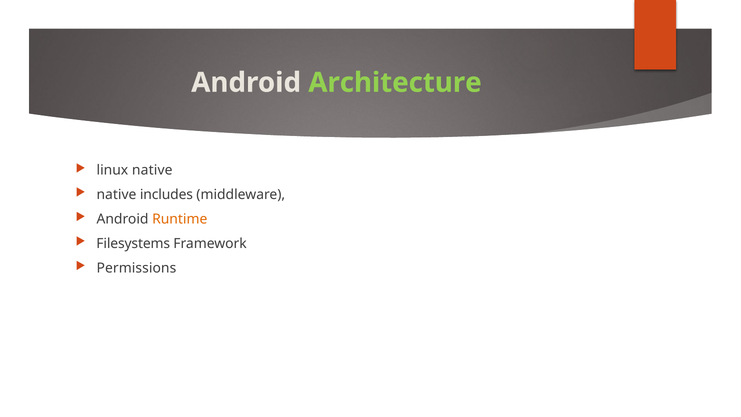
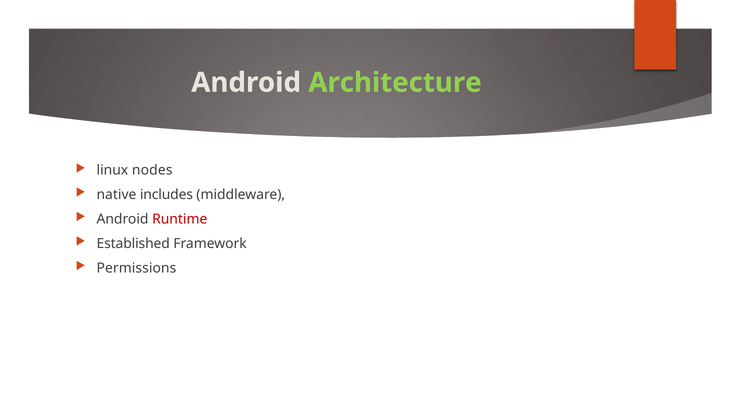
linux native: native -> nodes
Runtime colour: orange -> red
Filesystems: Filesystems -> Established
